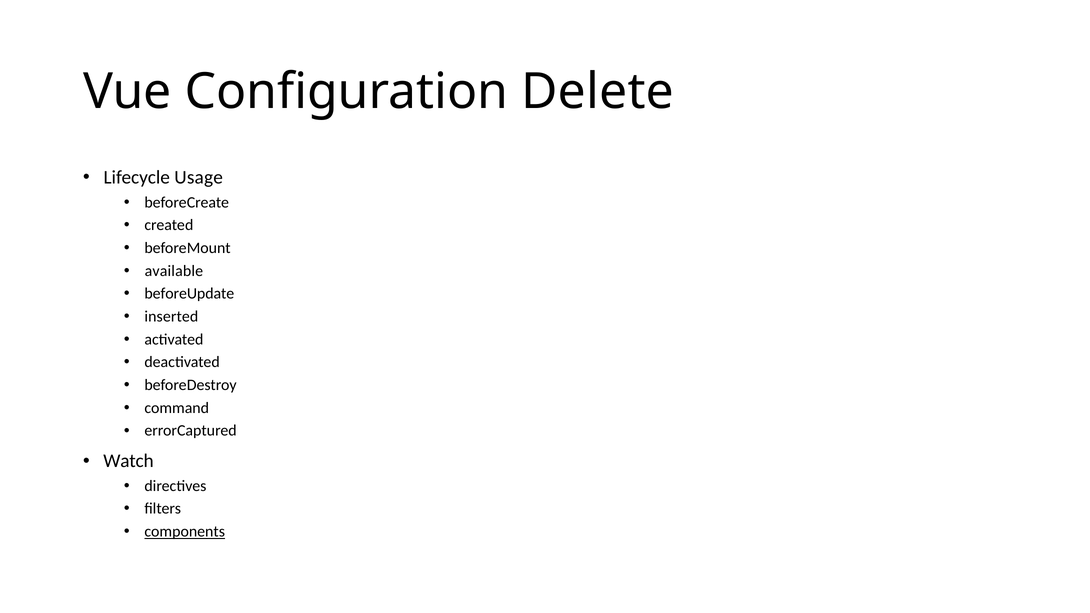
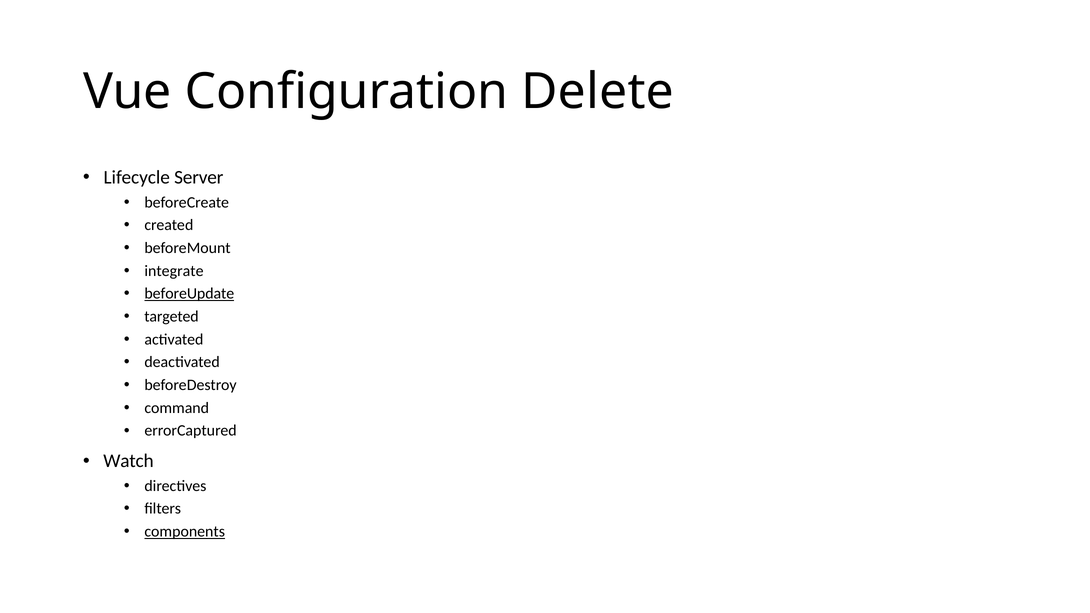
Usage: Usage -> Server
available: available -> integrate
beforeUpdate underline: none -> present
inserted: inserted -> targeted
